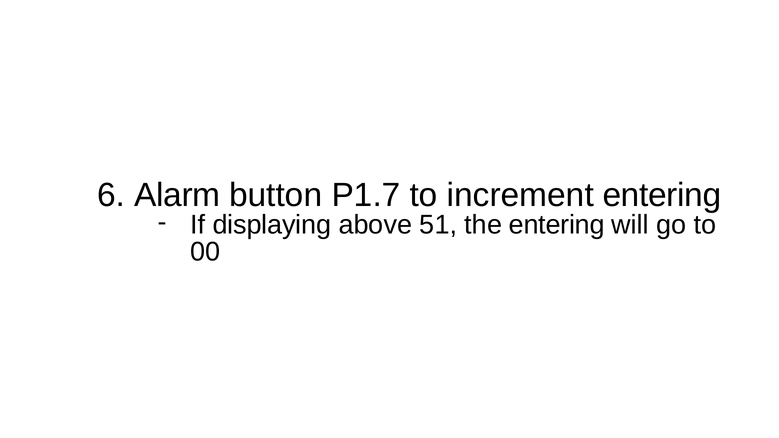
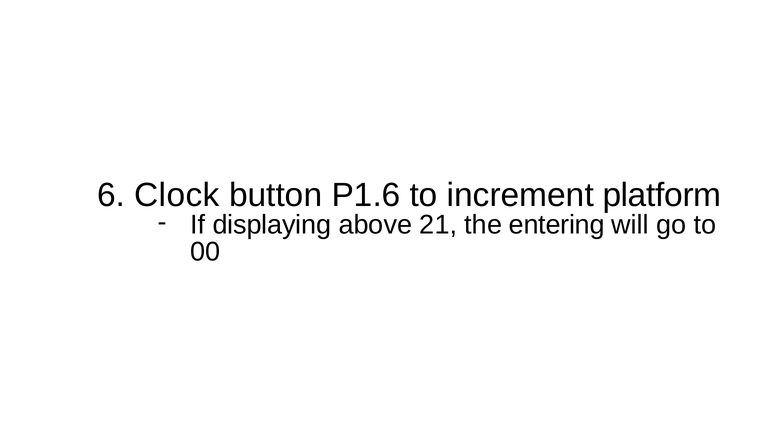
Alarm: Alarm -> Clock
P1.7: P1.7 -> P1.6
increment entering: entering -> platform
51: 51 -> 21
